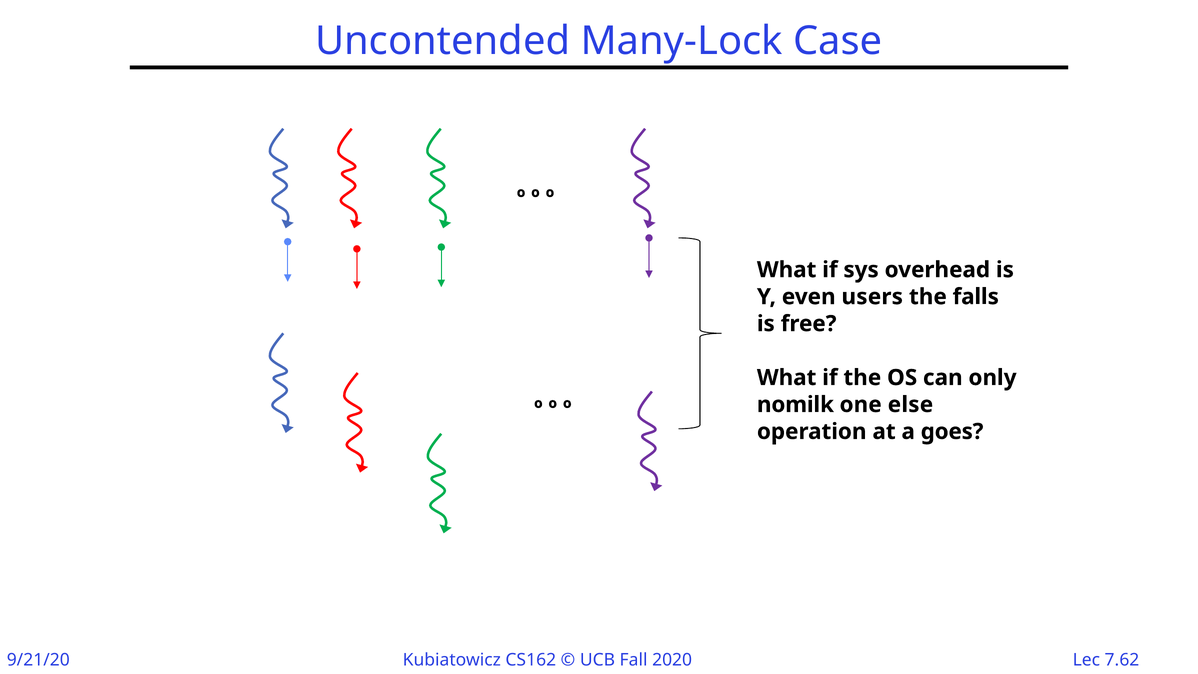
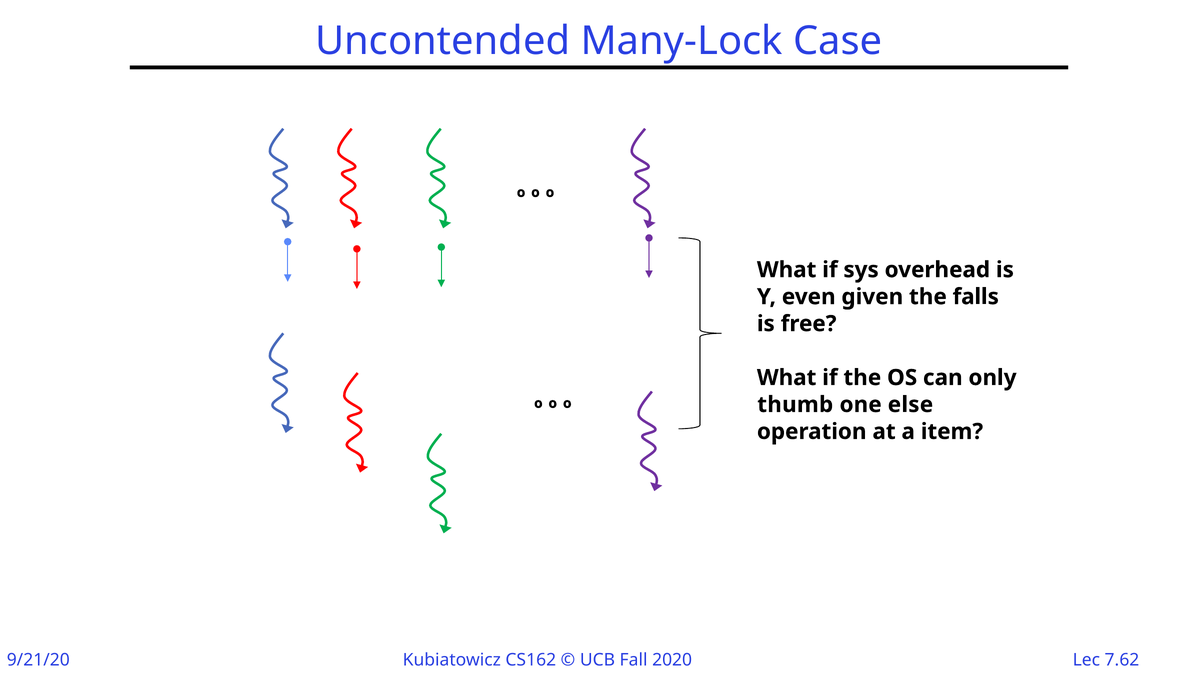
users: users -> given
nomilk: nomilk -> thumb
goes: goes -> item
